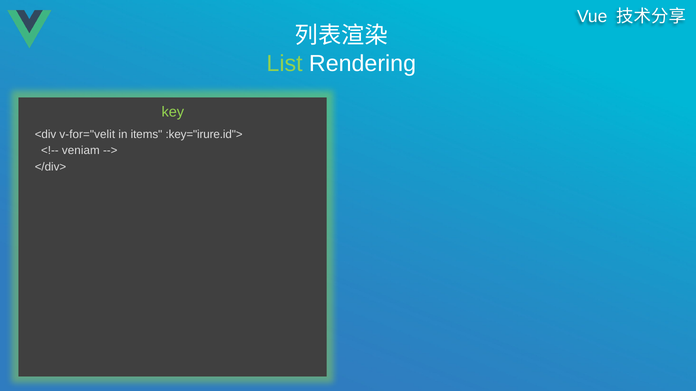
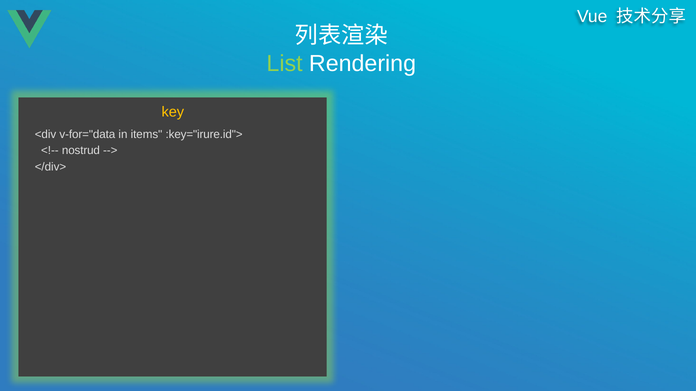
key colour: light green -> yellow
v-for="velit: v-for="velit -> v-for="data
veniam: veniam -> nostrud
